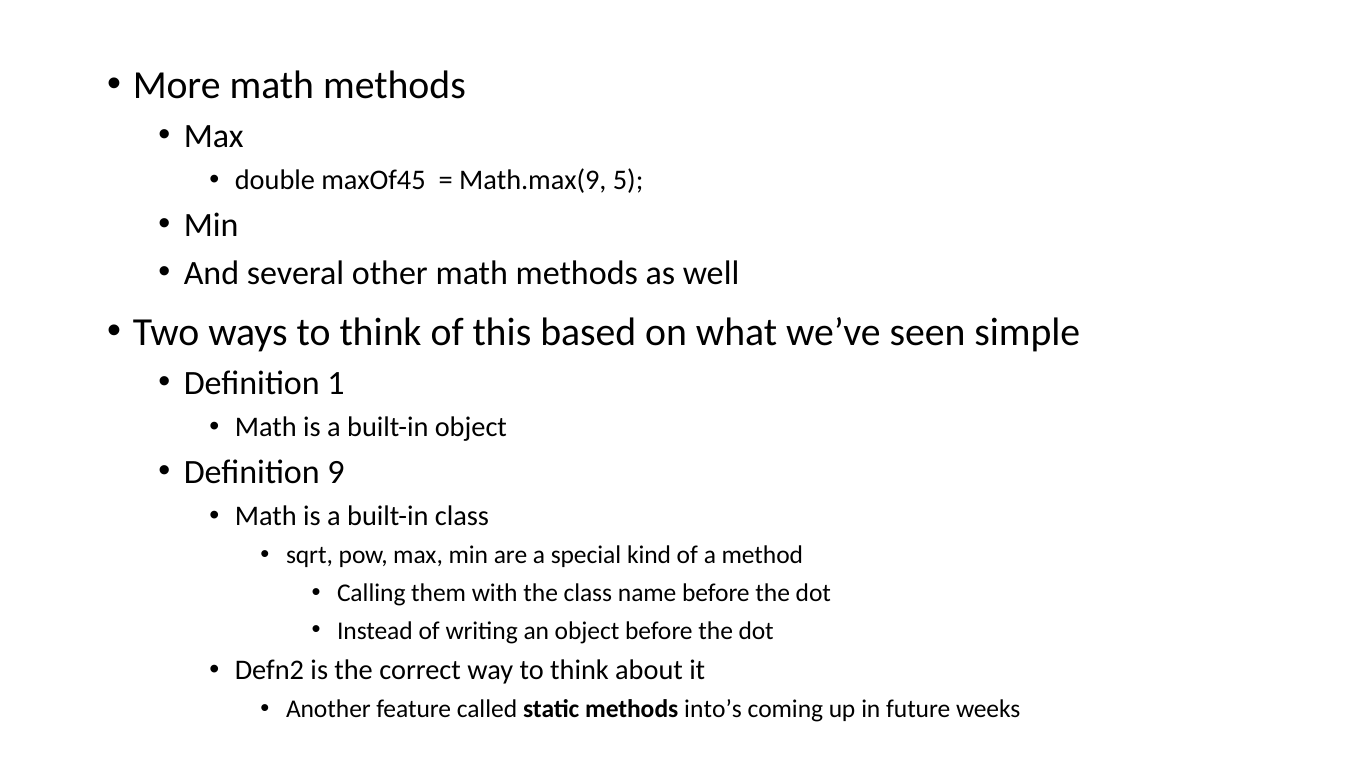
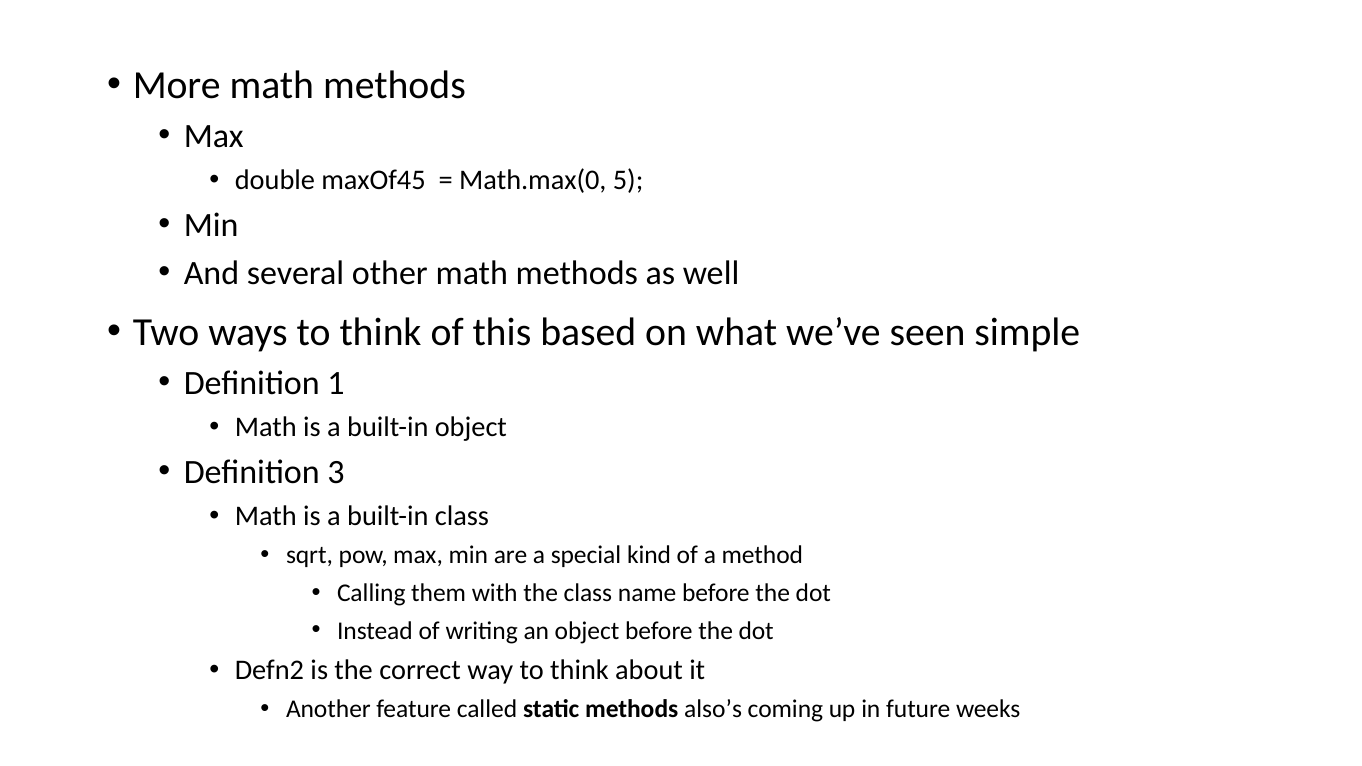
Math.max(9: Math.max(9 -> Math.max(0
9: 9 -> 3
into’s: into’s -> also’s
